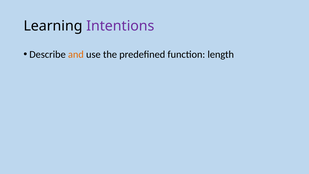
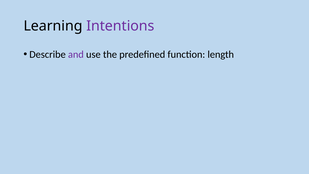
and colour: orange -> purple
